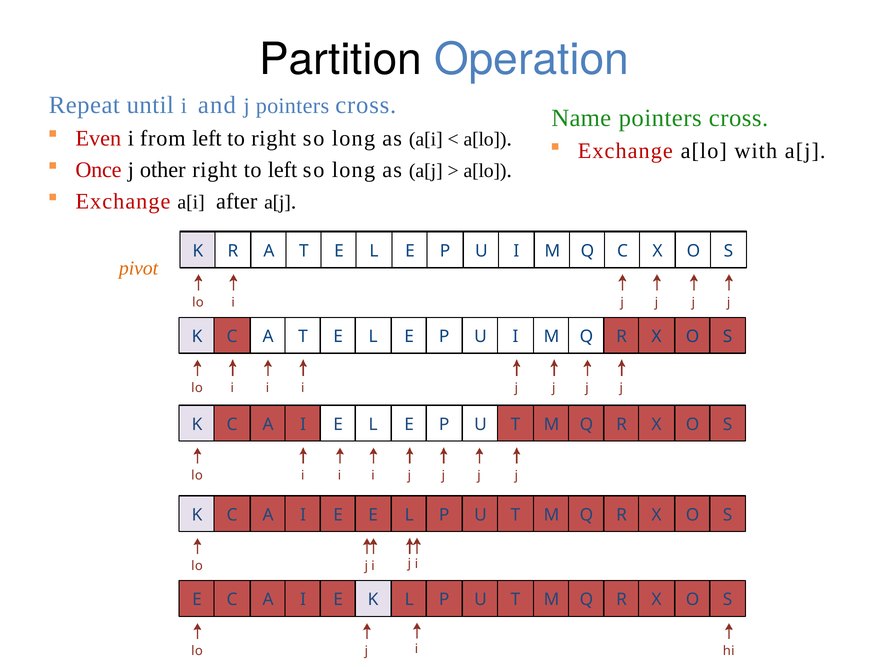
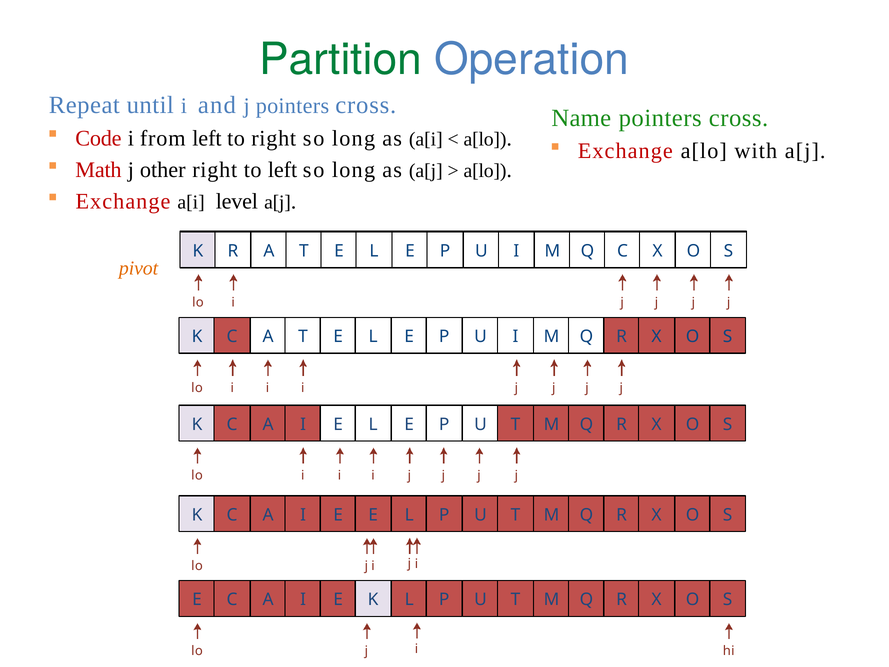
Partition colour: black -> green
Even: Even -> Code
Once: Once -> Math
after: after -> level
